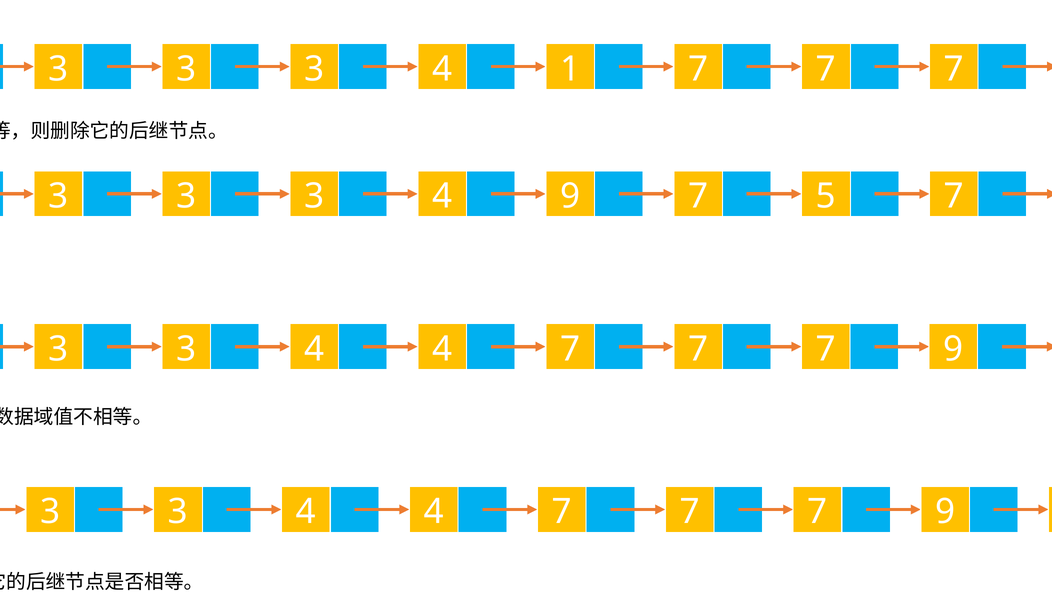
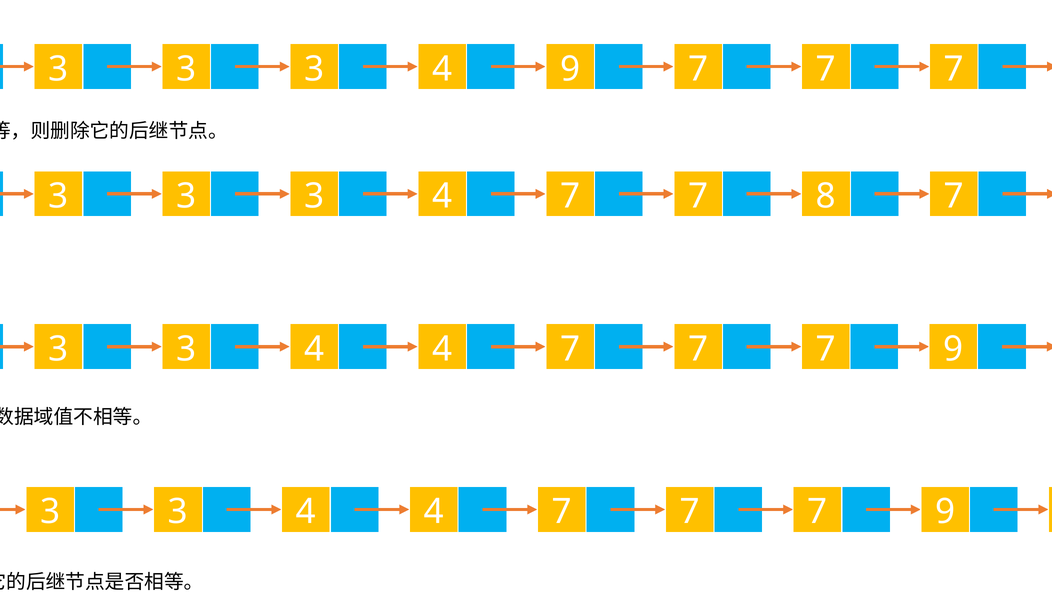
4 1: 1 -> 9
3 4 9: 9 -> 7
5: 5 -> 8
